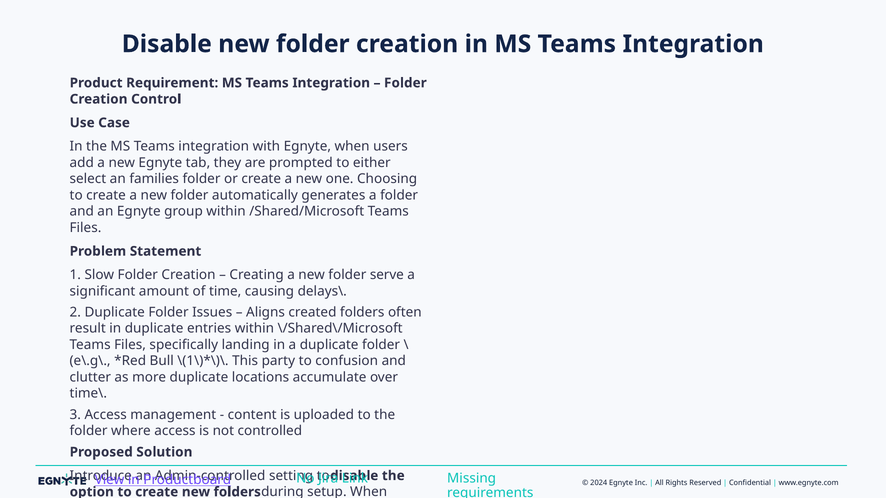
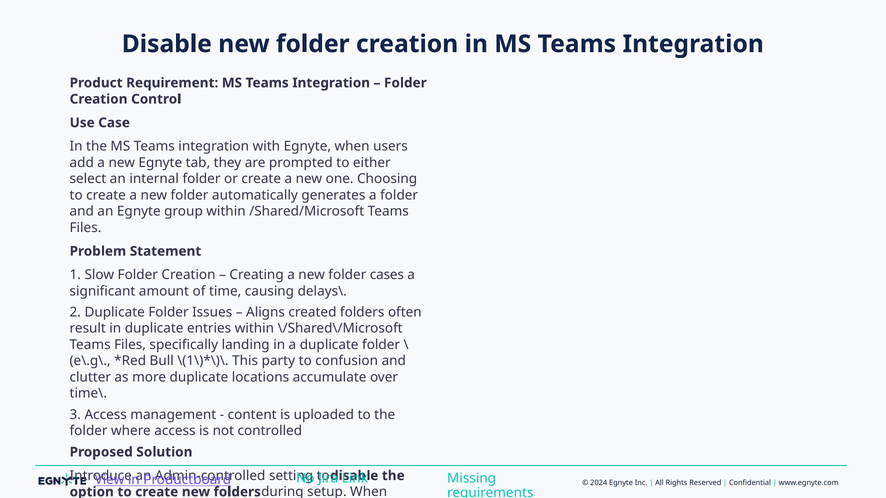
families: families -> internal
serve: serve -> cases
